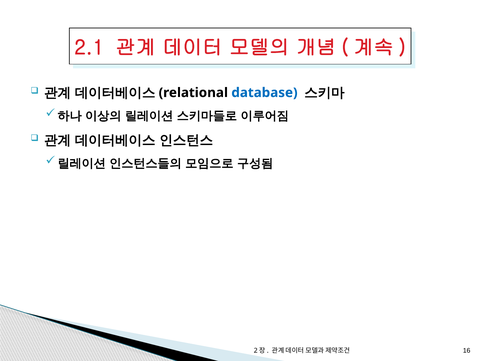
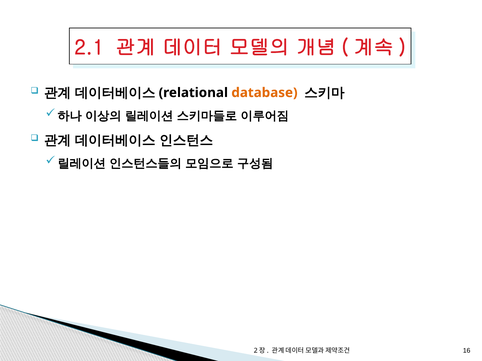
database colour: blue -> orange
